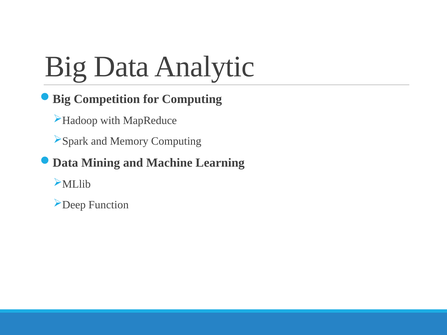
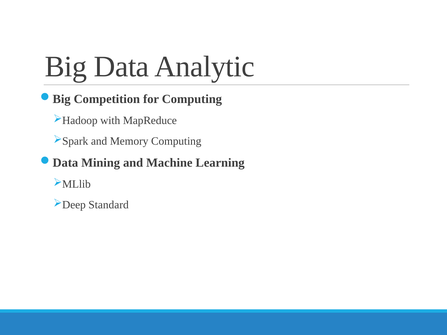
Function: Function -> Standard
